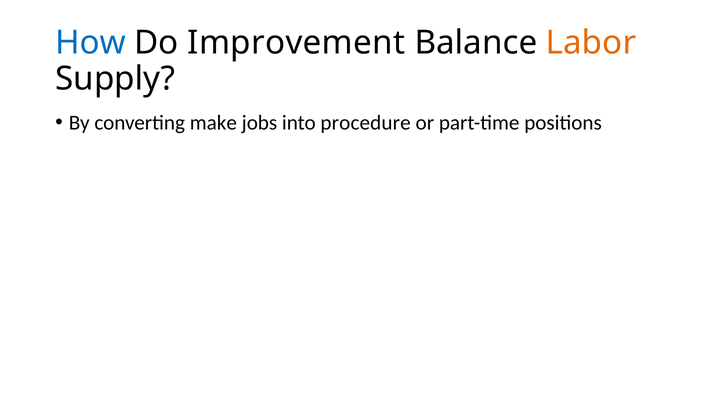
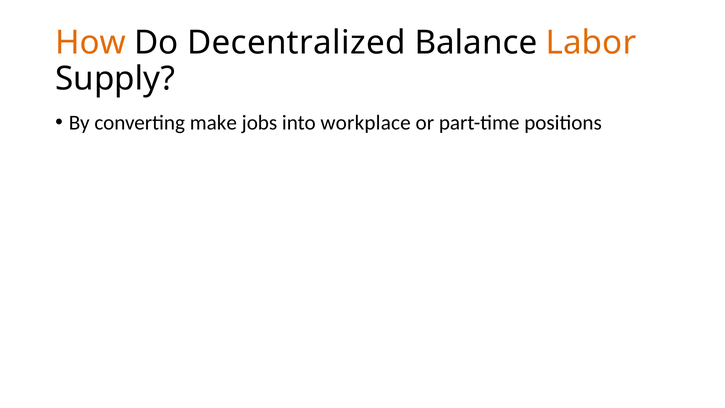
How colour: blue -> orange
Improvement: Improvement -> Decentralized
procedure: procedure -> workplace
